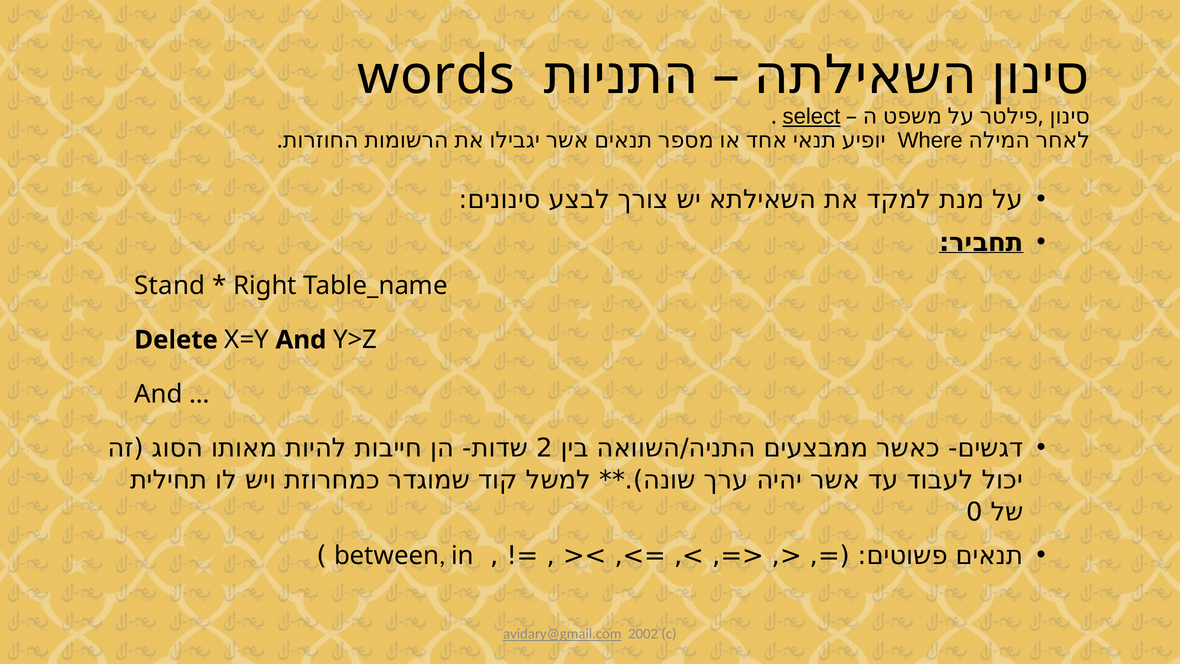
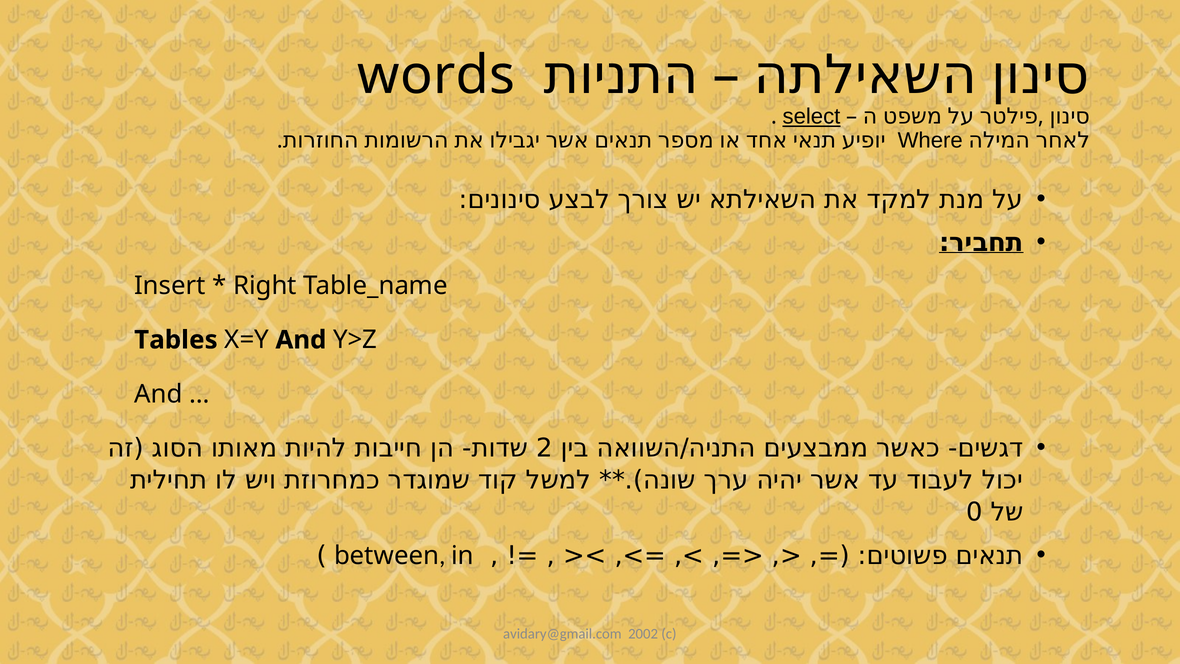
Stand: Stand -> Insert
Delete: Delete -> Tables
avidary@gmail.com underline: present -> none
